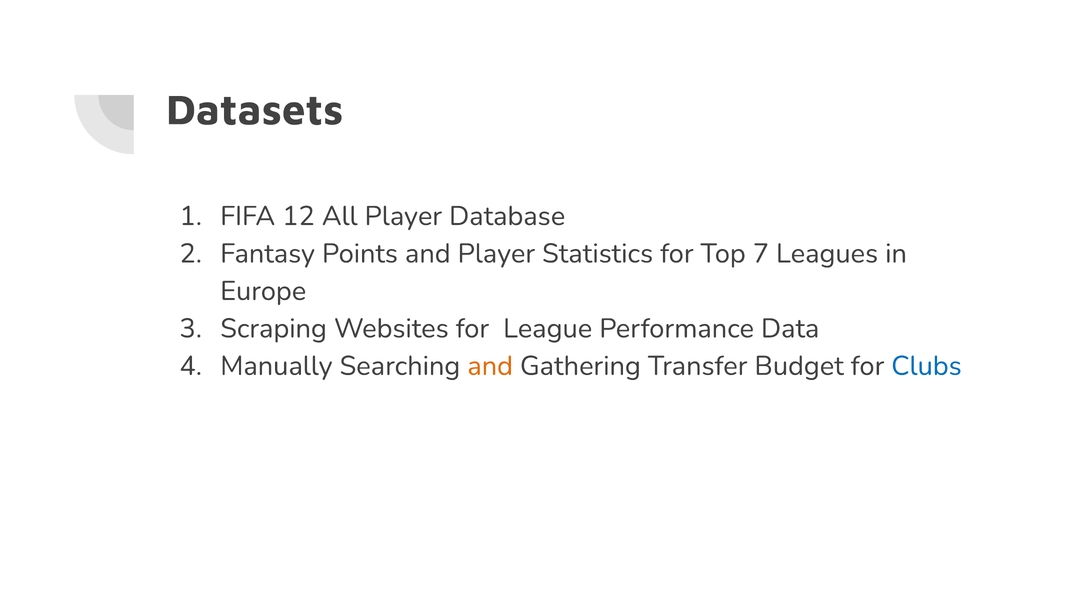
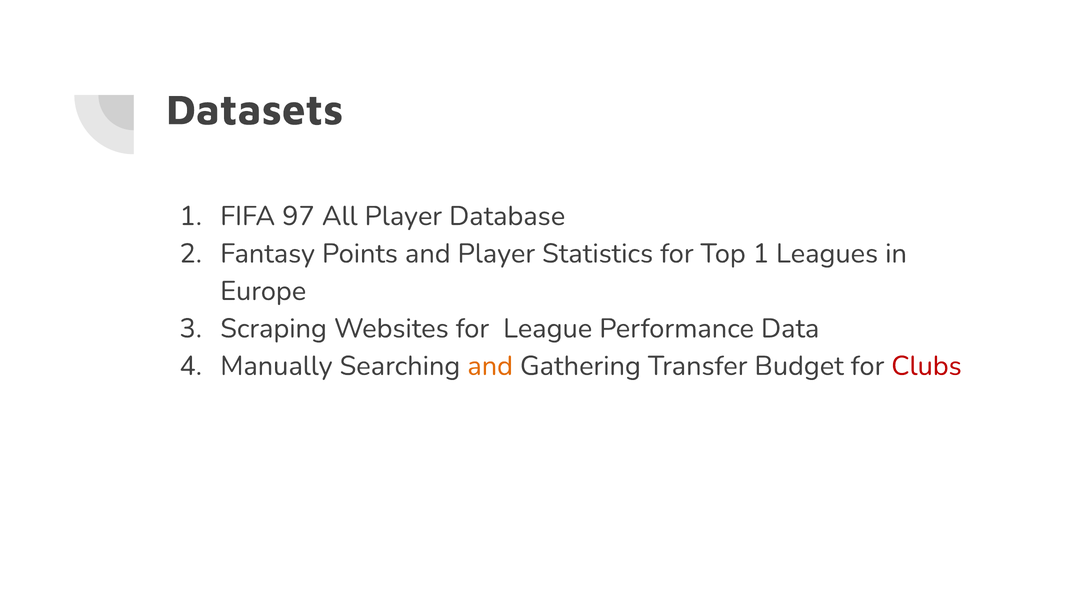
12: 12 -> 97
Top 7: 7 -> 1
Clubs colour: blue -> red
